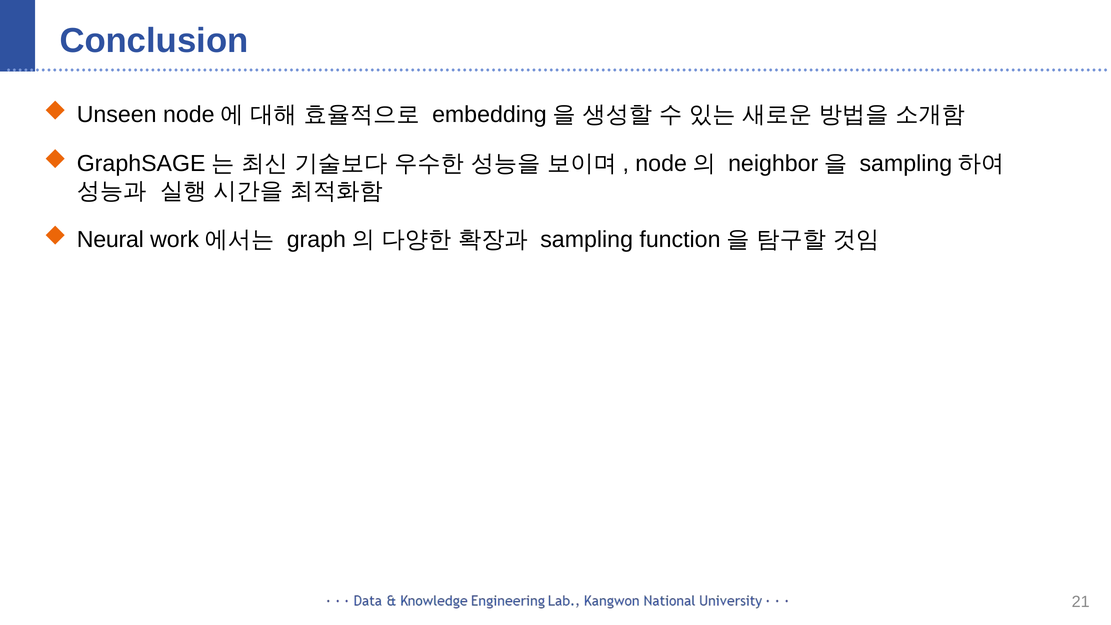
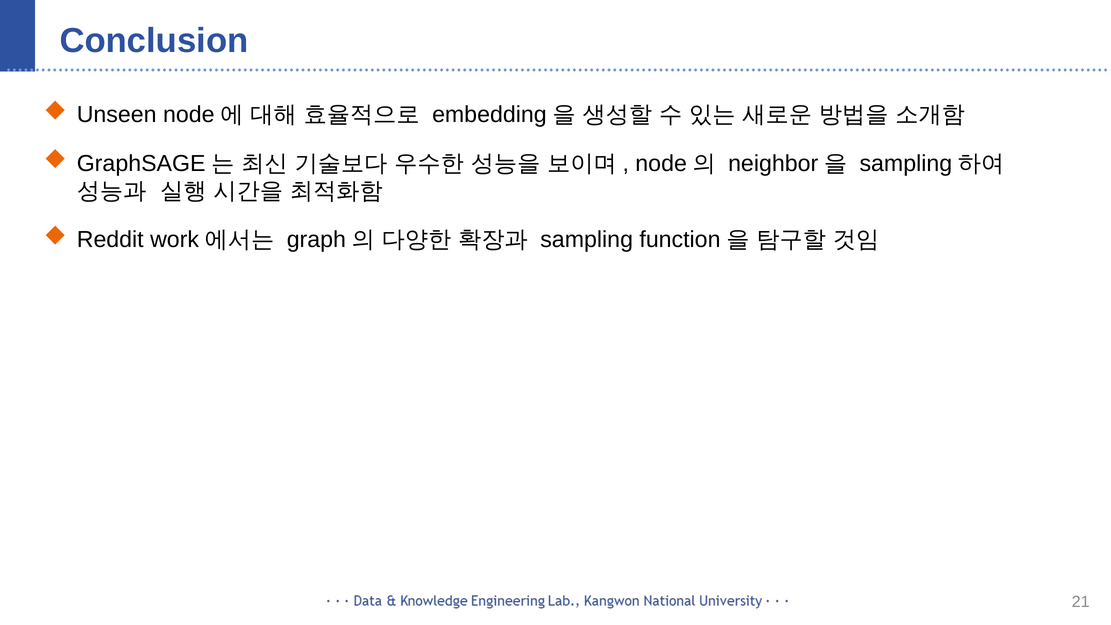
Neural: Neural -> Reddit
